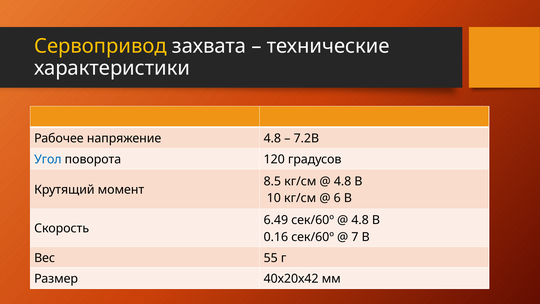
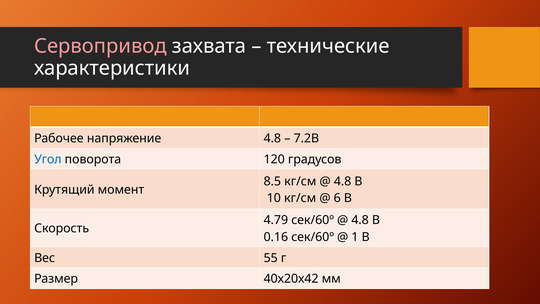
Сервопривод colour: yellow -> pink
6.49: 6.49 -> 4.79
7: 7 -> 1
